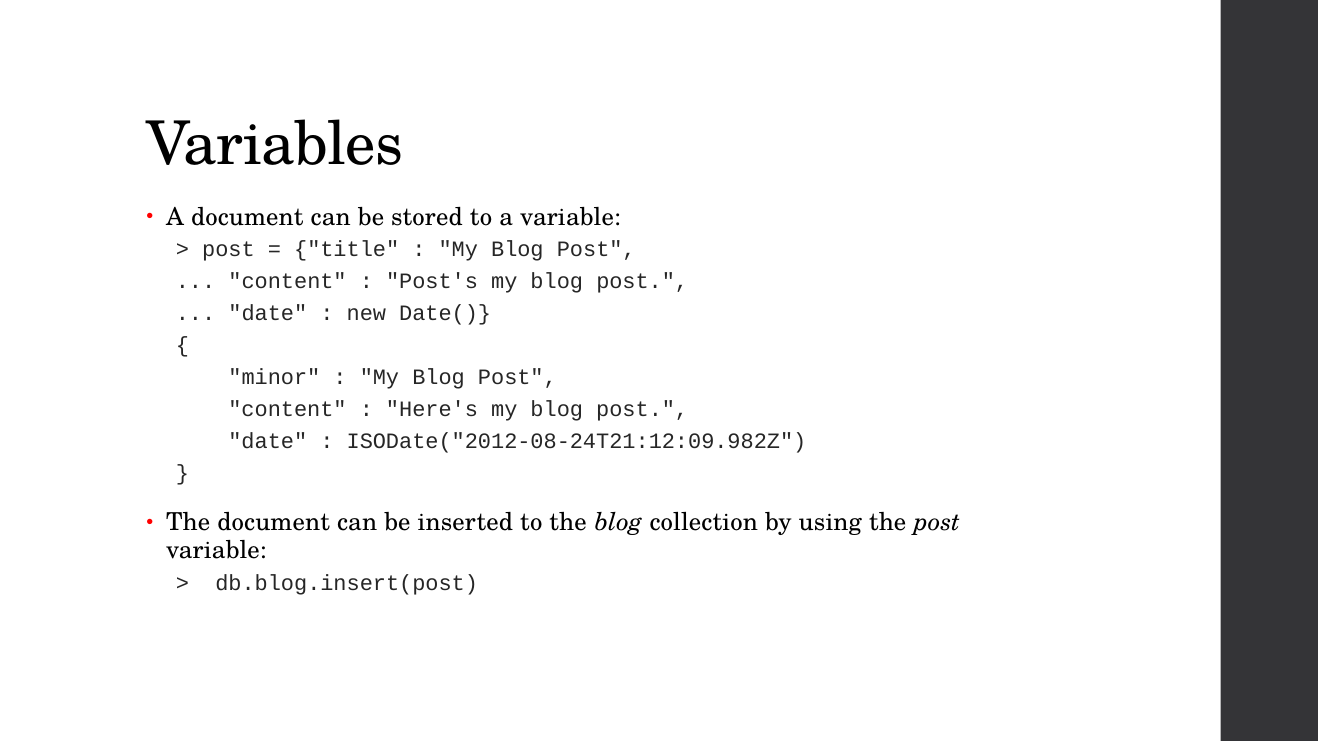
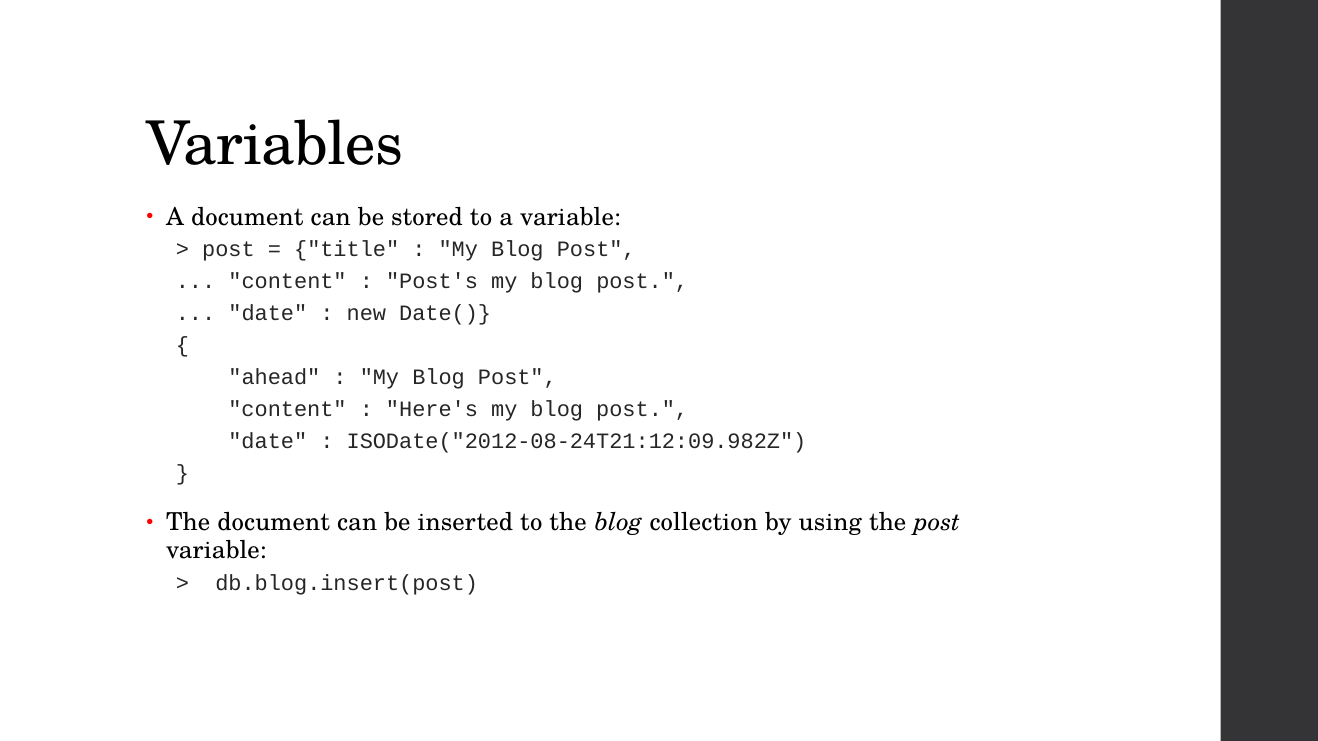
minor: minor -> ahead
